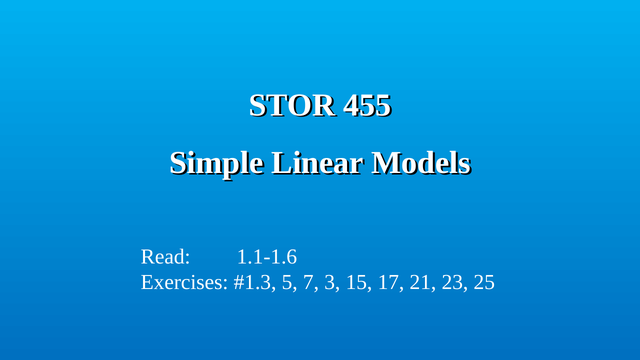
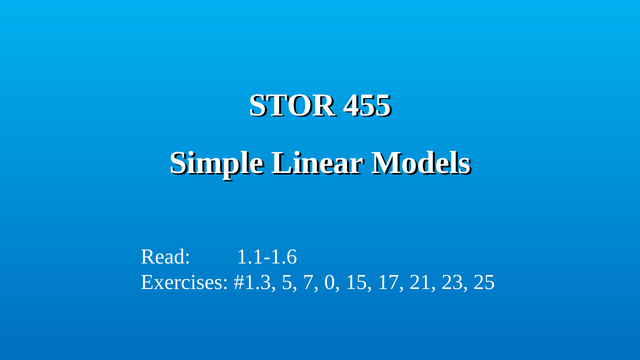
3: 3 -> 0
